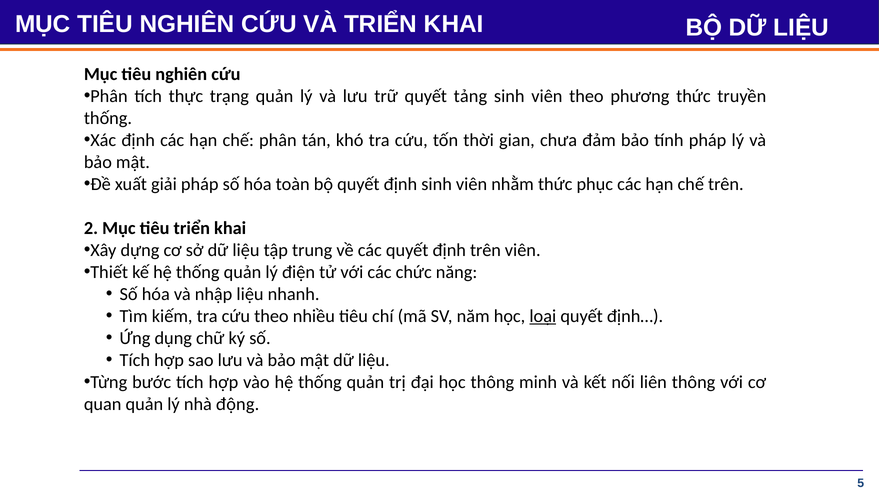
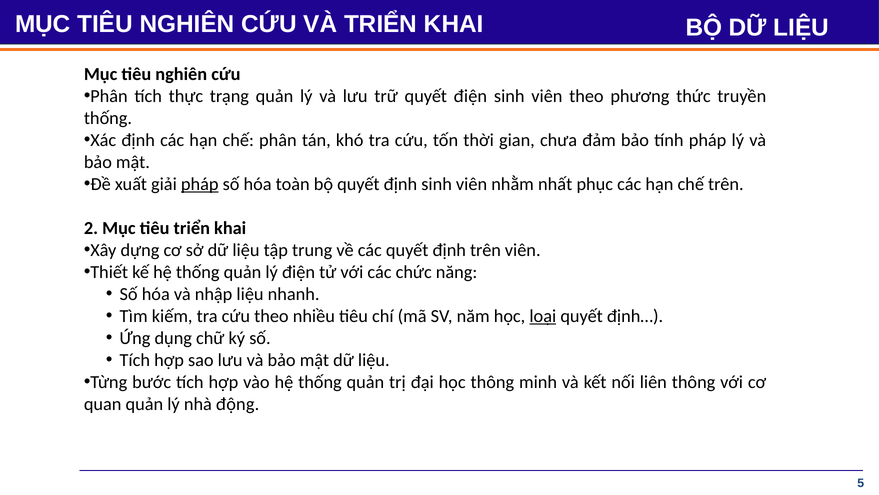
quyết tảng: tảng -> điện
pháp at (200, 184) underline: none -> present
nhằm thức: thức -> nhất
